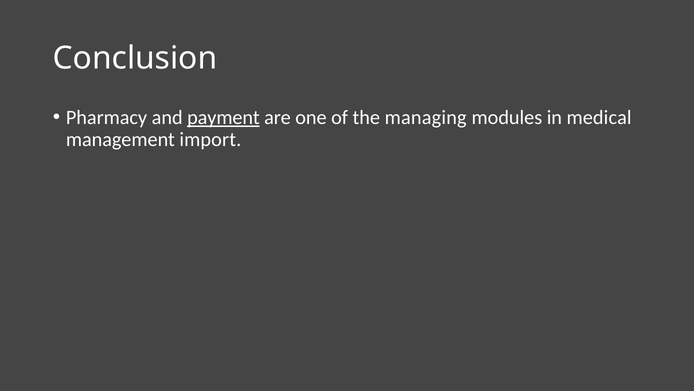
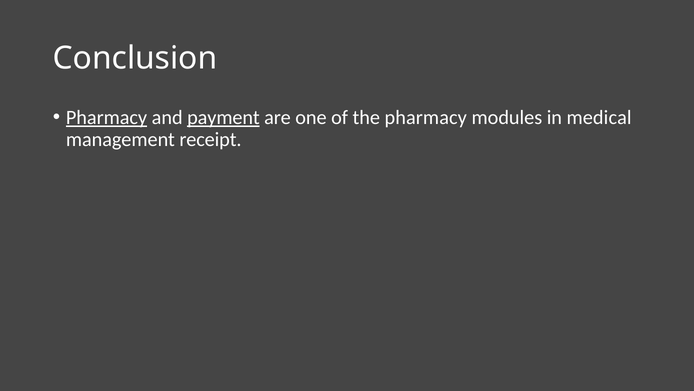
Pharmacy at (107, 117) underline: none -> present
the managing: managing -> pharmacy
import: import -> receipt
